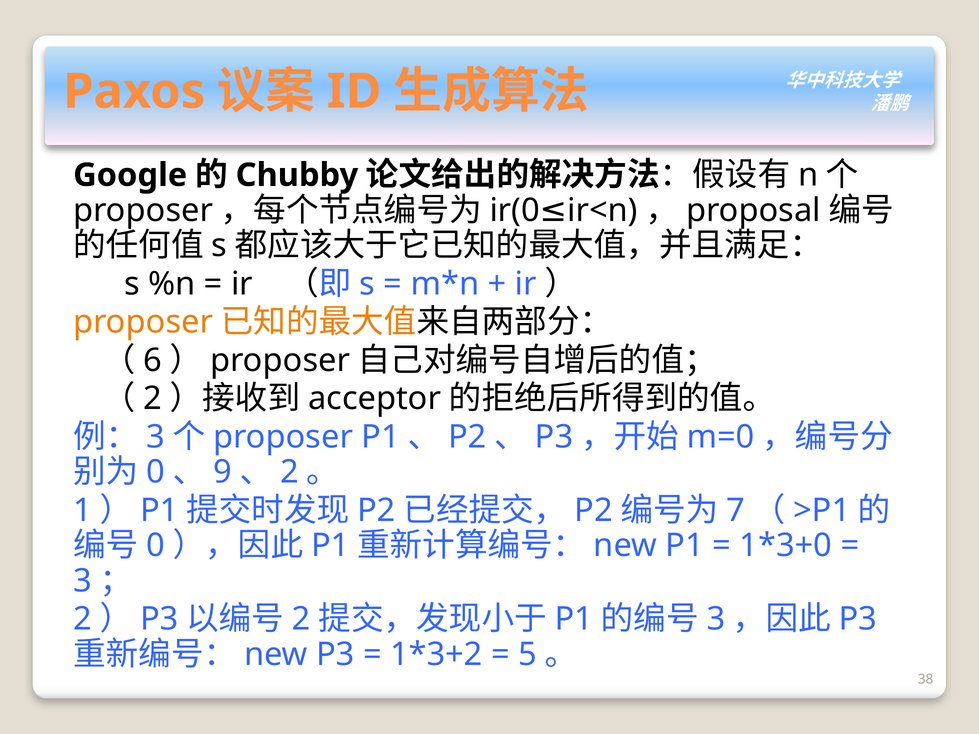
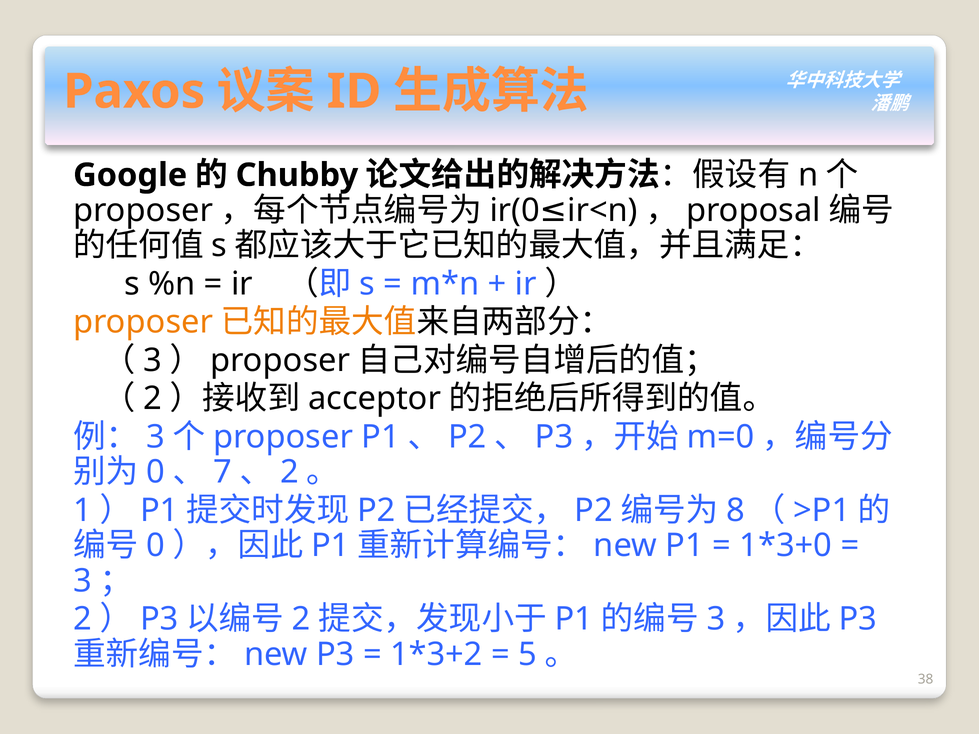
6 at (153, 360): 6 -> 3
9: 9 -> 7
7: 7 -> 8
